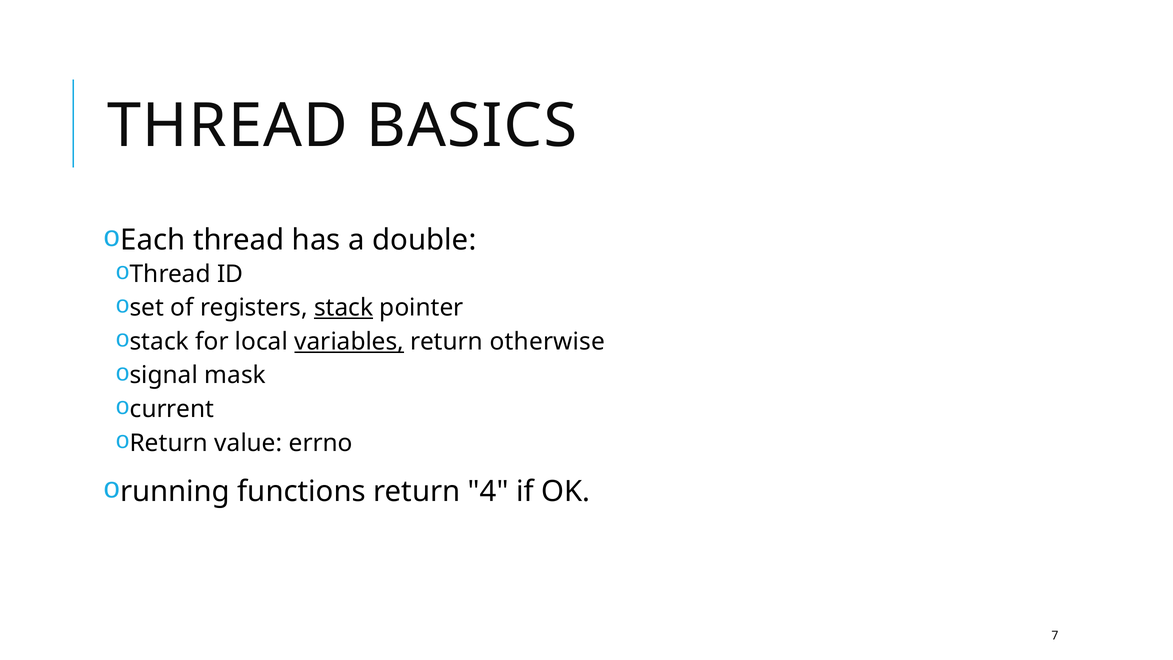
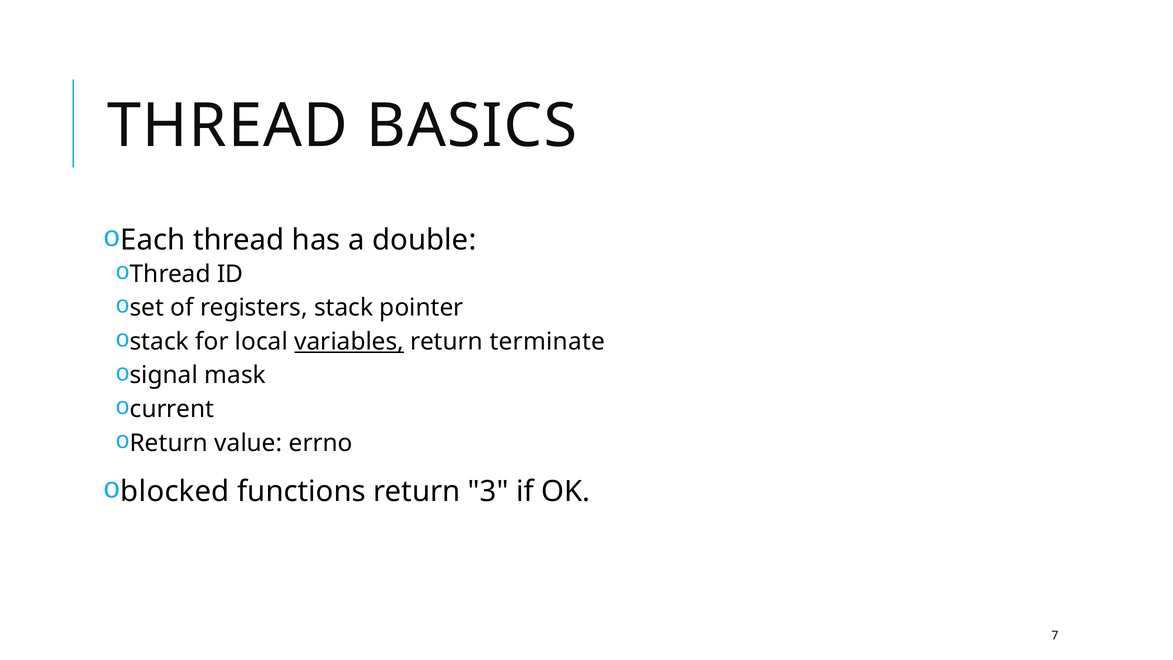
stack at (344, 308) underline: present -> none
otherwise: otherwise -> terminate
running: running -> blocked
4: 4 -> 3
